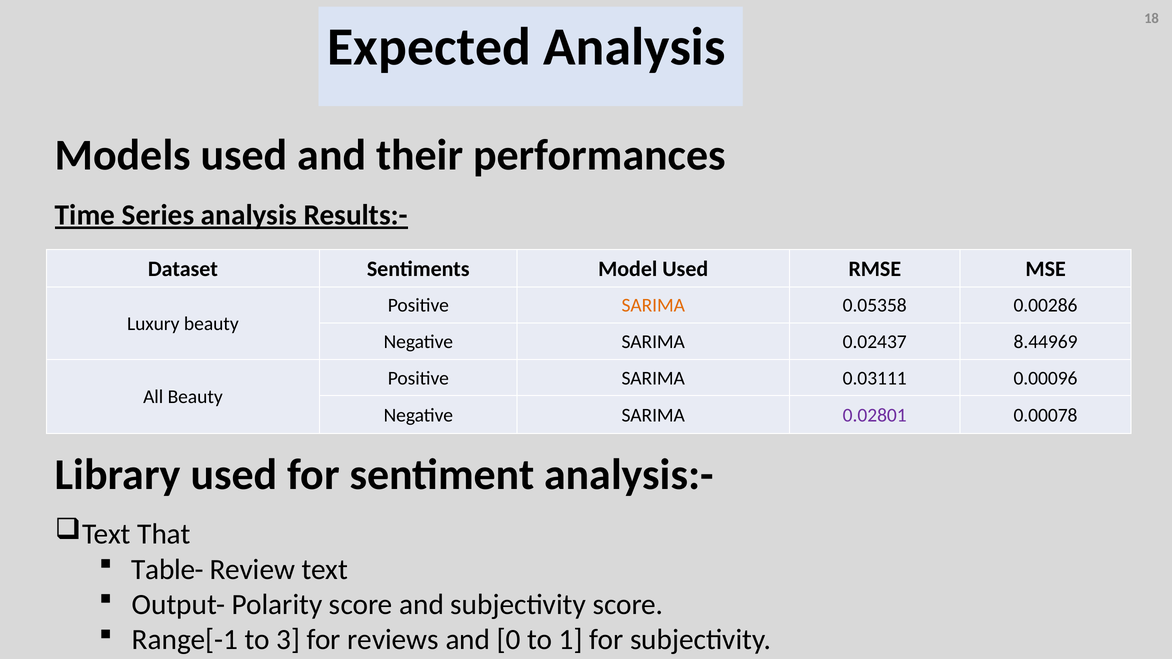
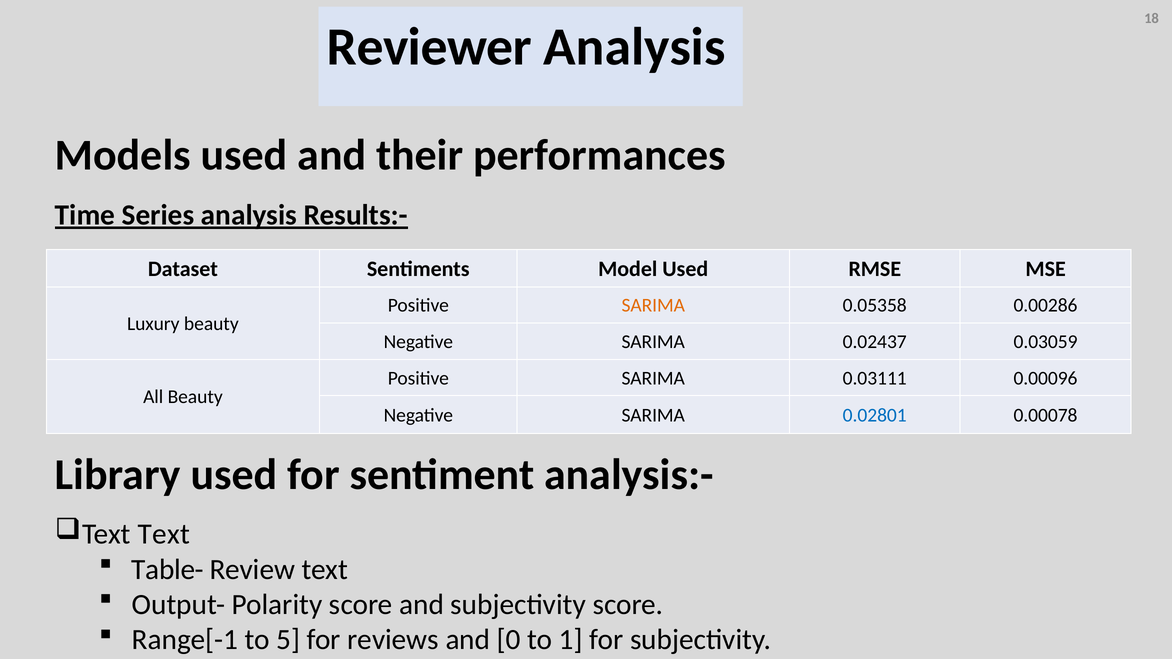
Expected: Expected -> Reviewer
8.44969: 8.44969 -> 0.03059
0.02801 colour: purple -> blue
Text That: That -> Text
3: 3 -> 5
